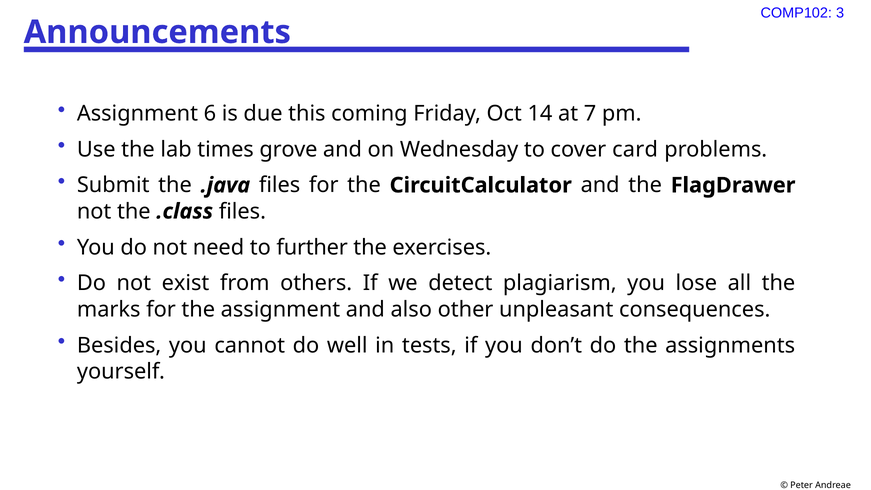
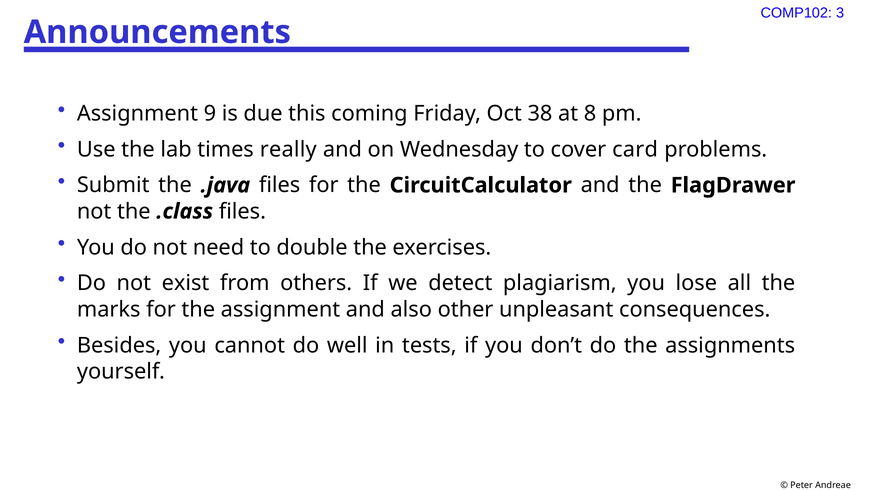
6: 6 -> 9
14: 14 -> 38
7: 7 -> 8
grove: grove -> really
further: further -> double
